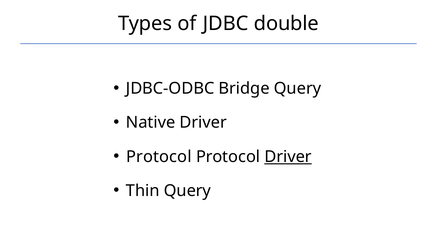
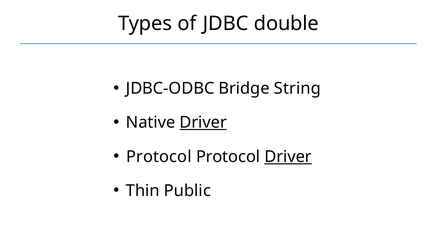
Bridge Query: Query -> String
Driver at (203, 122) underline: none -> present
Thin Query: Query -> Public
